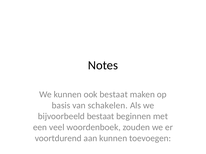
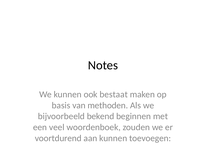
schakelen: schakelen -> methoden
bijvoorbeeld bestaat: bestaat -> bekend
